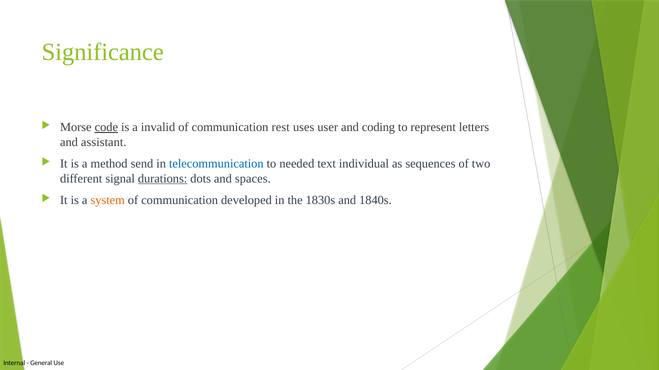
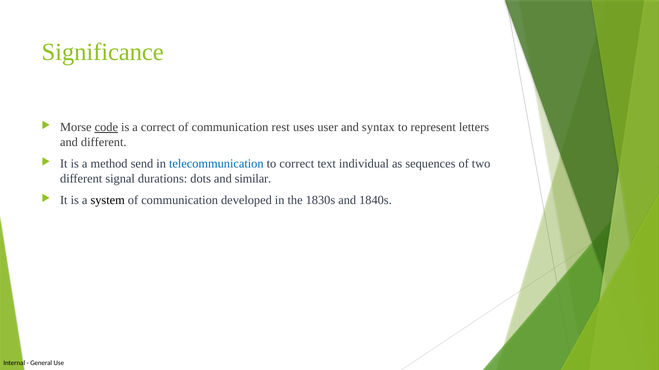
a invalid: invalid -> correct
coding: coding -> syntax
and assistant: assistant -> different
to needed: needed -> correct
durations underline: present -> none
spaces: spaces -> similar
system colour: orange -> black
